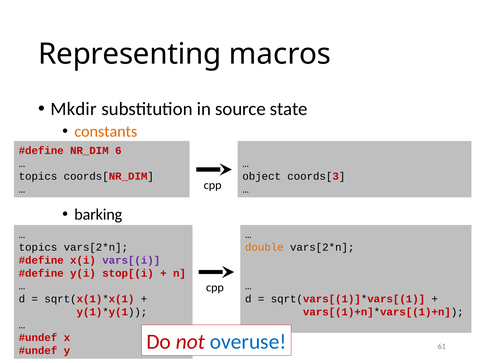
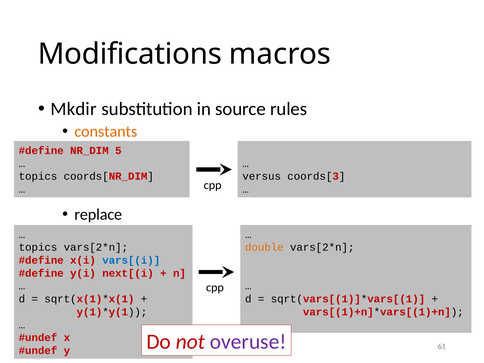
Representing: Representing -> Modifications
state: state -> rules
6: 6 -> 5
object: object -> versus
barking: barking -> replace
vars[(i colour: purple -> blue
stop[(i: stop[(i -> next[(i
overuse colour: blue -> purple
